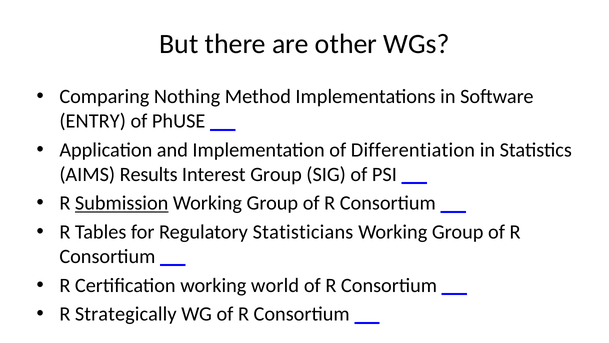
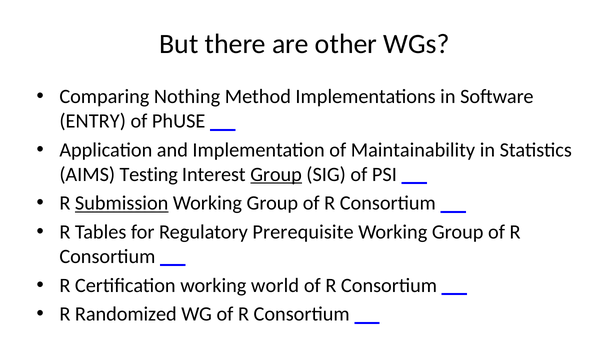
Differentiation: Differentiation -> Maintainability
Results: Results -> Testing
Group at (276, 174) underline: none -> present
Statisticians: Statisticians -> Prerequisite
Strategically: Strategically -> Randomized
